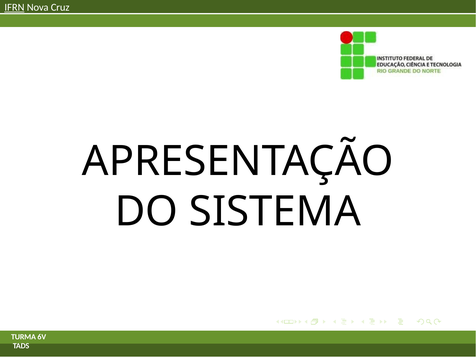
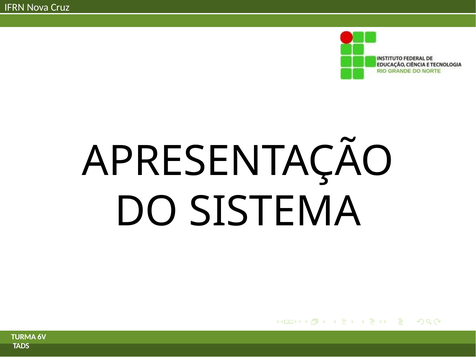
IFRN underline: present -> none
